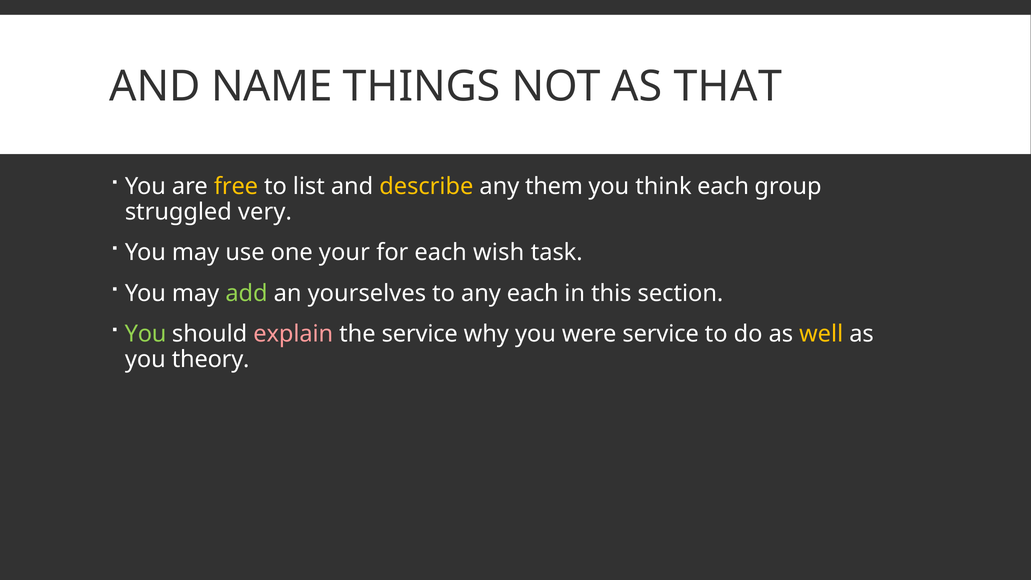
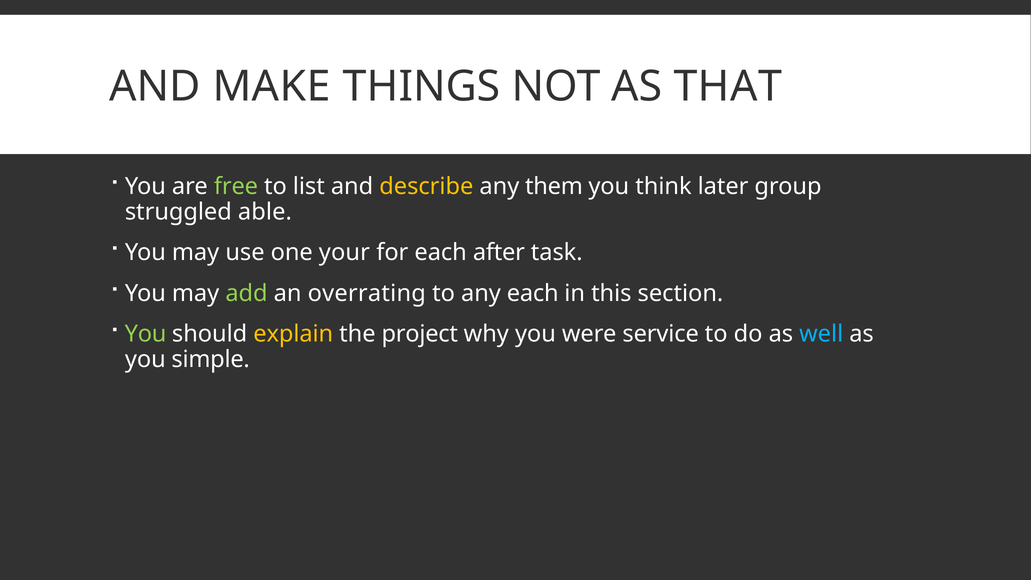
NAME: NAME -> MAKE
free colour: yellow -> light green
think each: each -> later
very: very -> able
wish: wish -> after
yourselves: yourselves -> overrating
explain colour: pink -> yellow
the service: service -> project
well colour: yellow -> light blue
theory: theory -> simple
